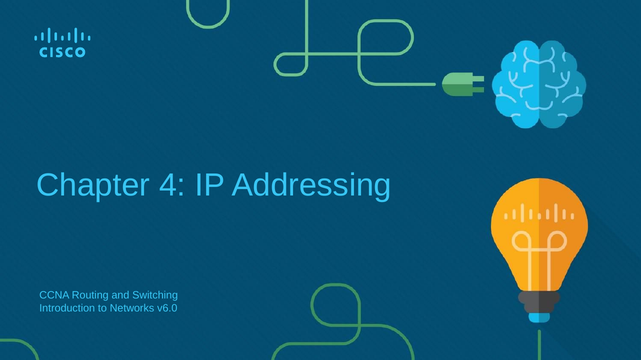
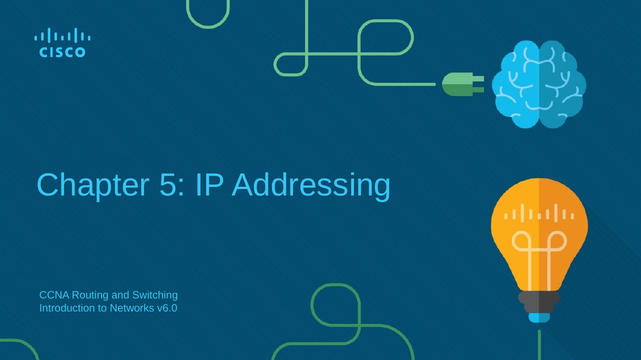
4: 4 -> 5
